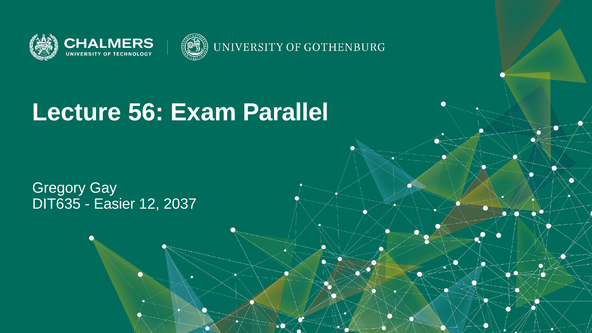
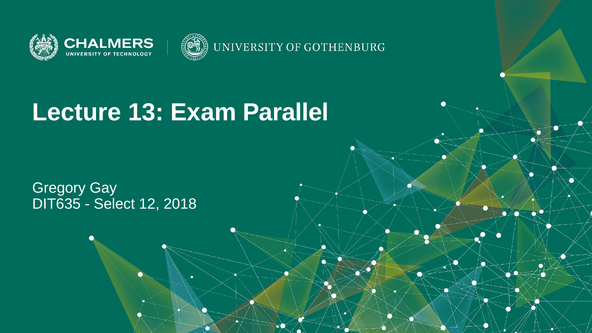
56: 56 -> 13
Easier: Easier -> Select
2037: 2037 -> 2018
